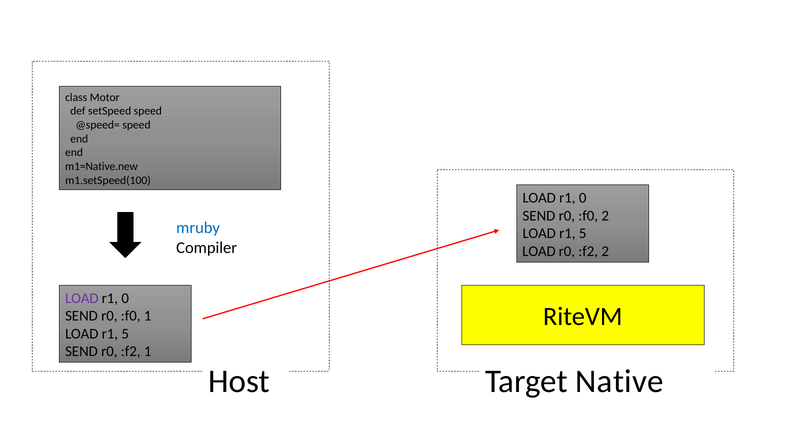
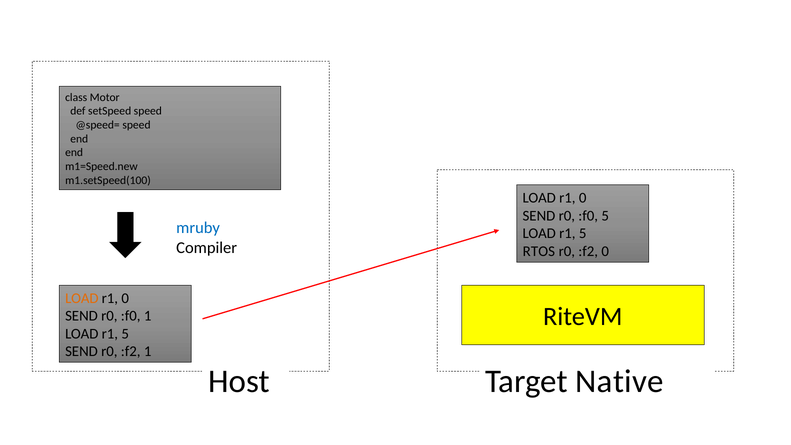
m1=Native.new: m1=Native.new -> m1=Speed.new
:f0 2: 2 -> 5
LOAD at (539, 251): LOAD -> RTOS
:f2 2: 2 -> 0
LOAD at (82, 298) colour: purple -> orange
